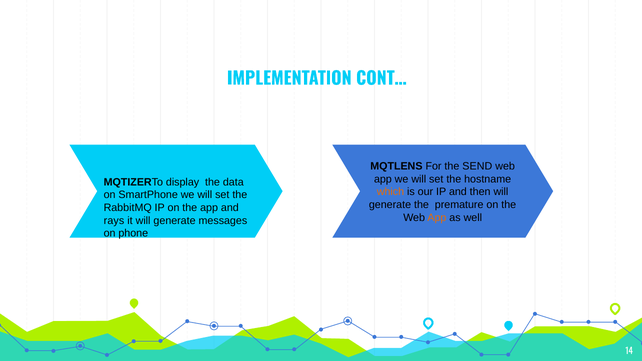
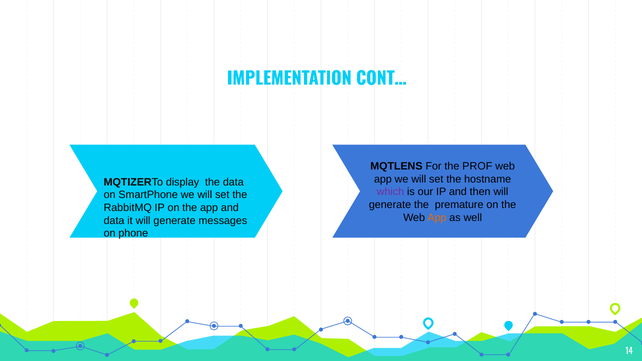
SEND: SEND -> PROF
which colour: orange -> purple
rays at (114, 221): rays -> data
